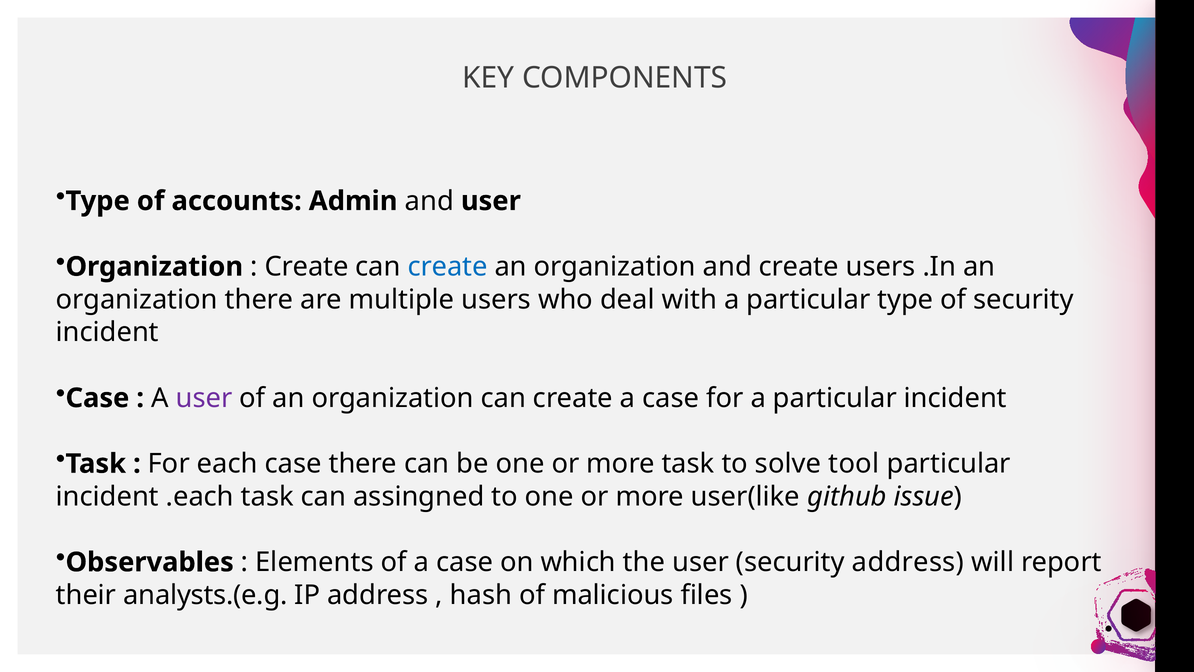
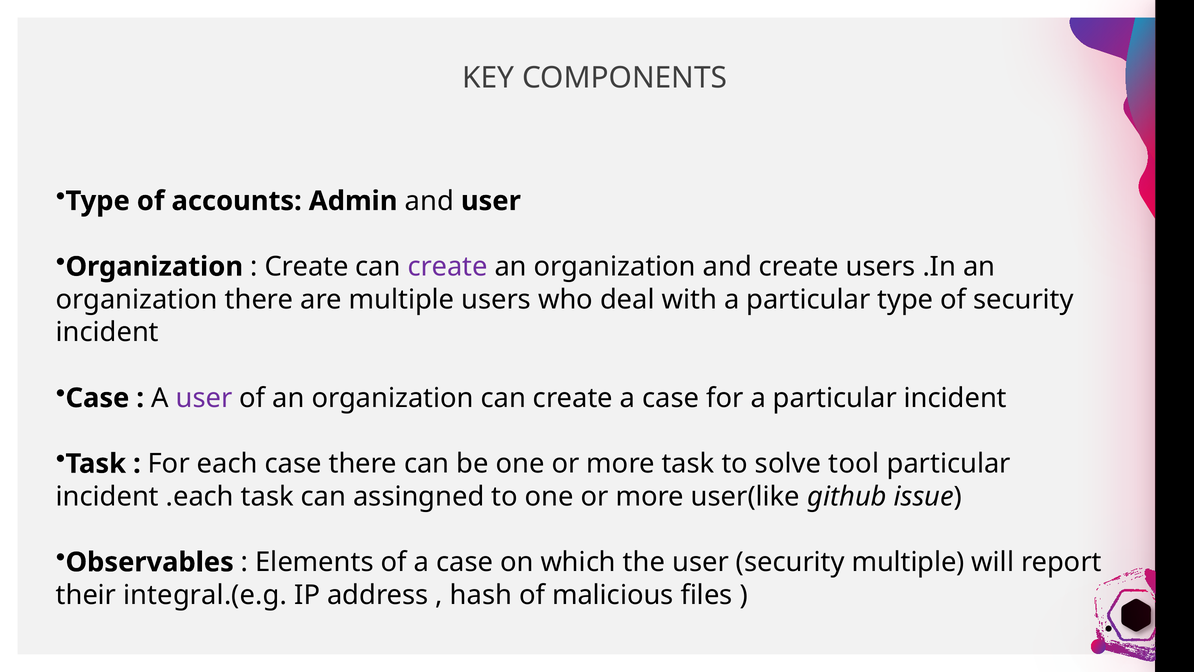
create at (448, 267) colour: blue -> purple
security address: address -> multiple
analysts.(e.g: analysts.(e.g -> integral.(e.g
